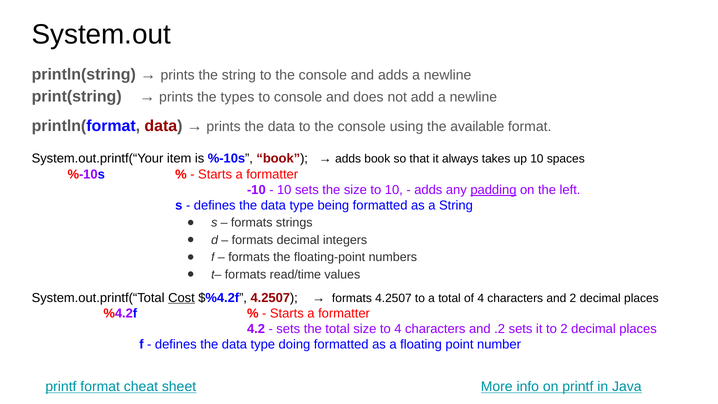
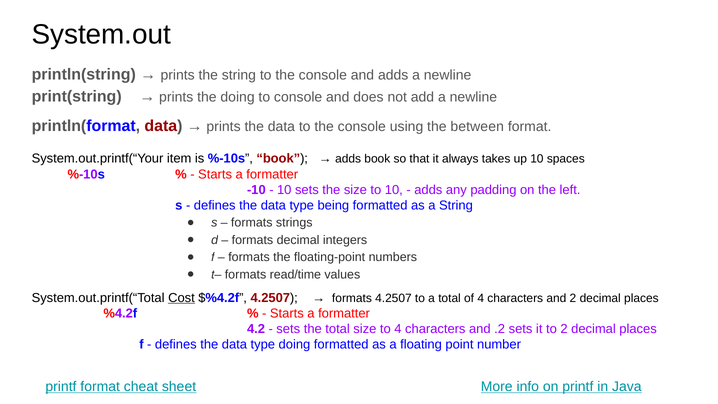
the types: types -> doing
available: available -> between
padding underline: present -> none
